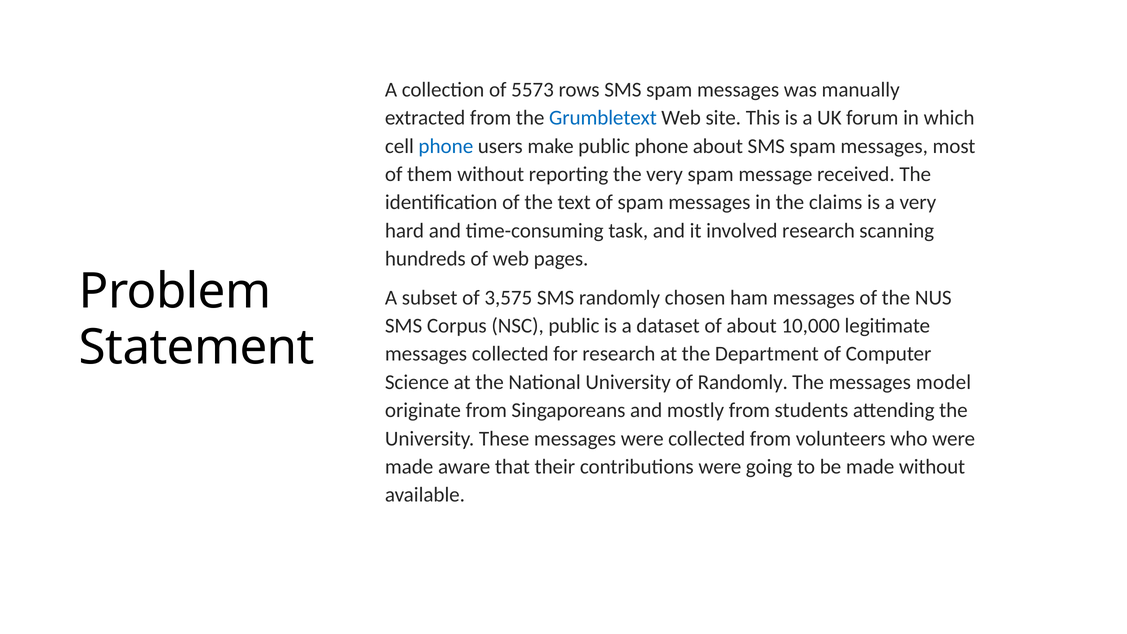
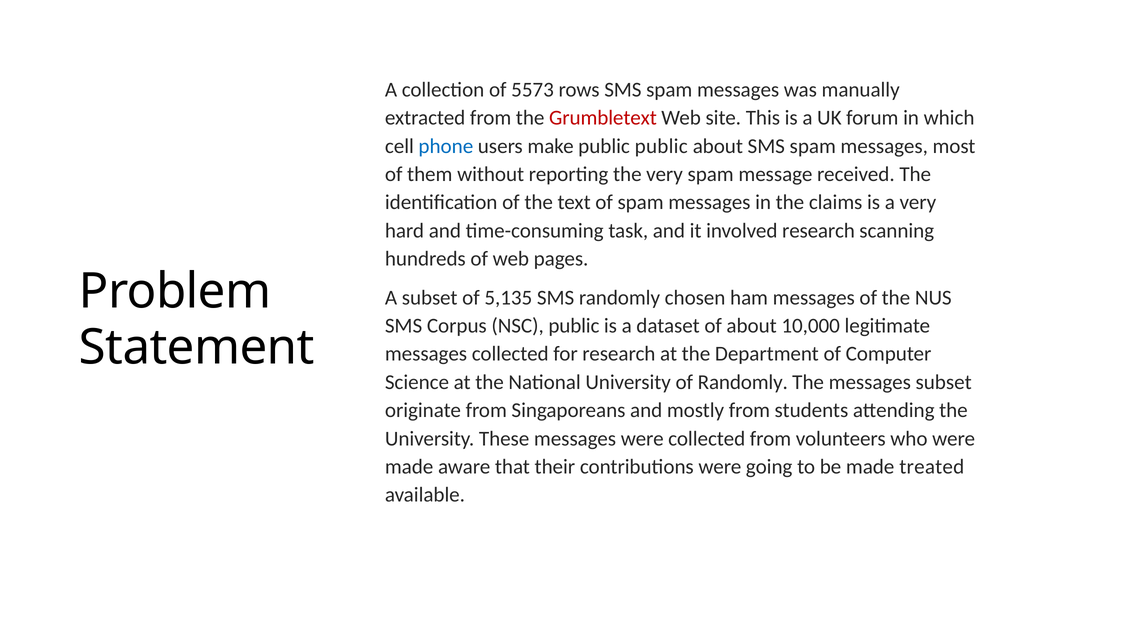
Grumbletext colour: blue -> red
public phone: phone -> public
3,575: 3,575 -> 5,135
messages model: model -> subset
made without: without -> treated
